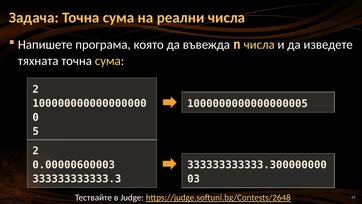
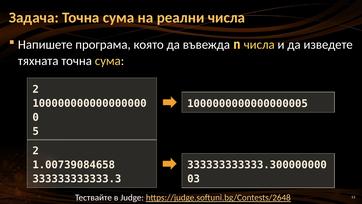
0.00000600003: 0.00000600003 -> 1.00739084658
